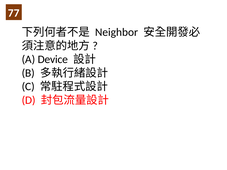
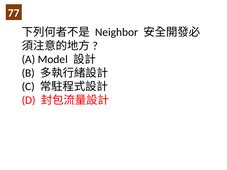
Device: Device -> Model
